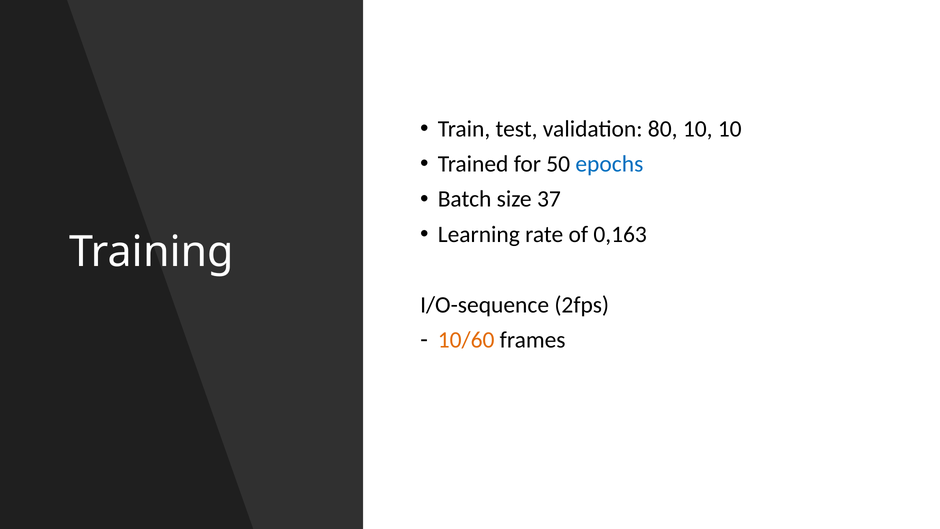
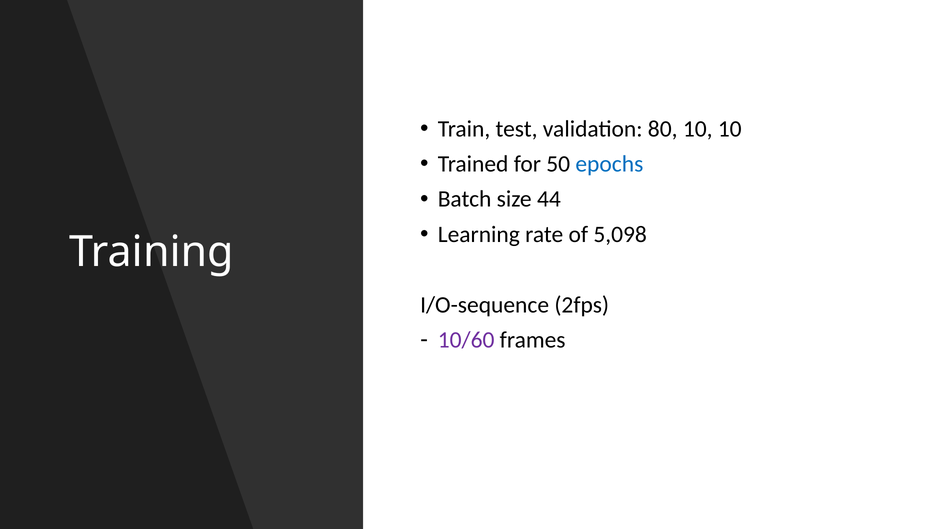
37: 37 -> 44
0,163: 0,163 -> 5,098
10/60 colour: orange -> purple
